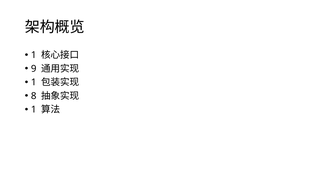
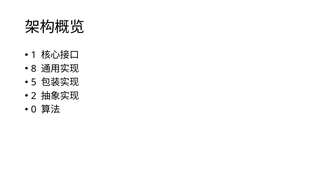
9: 9 -> 8
1 at (34, 82): 1 -> 5
8: 8 -> 2
1 at (34, 110): 1 -> 0
